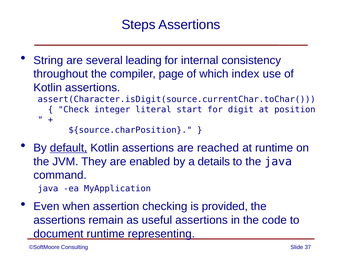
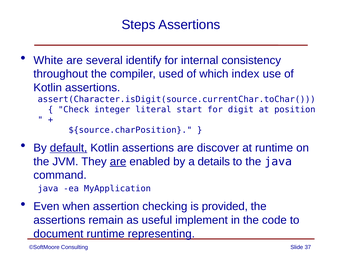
String: String -> White
leading: leading -> identify
page: page -> used
reached: reached -> discover
are at (118, 162) underline: none -> present
useful assertions: assertions -> implement
